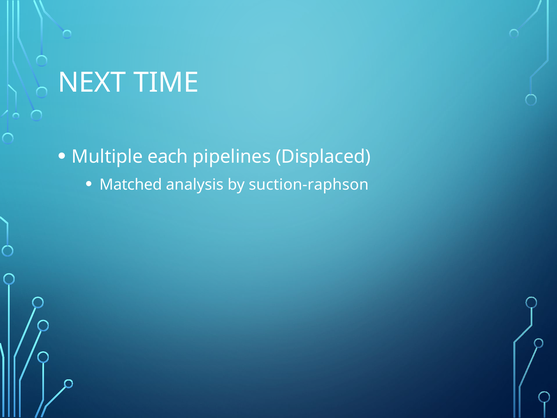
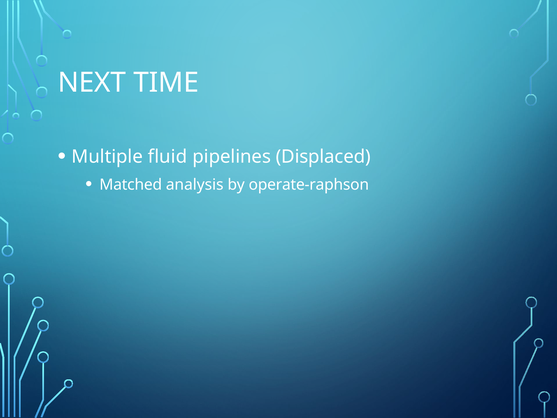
each: each -> fluid
suction-raphson: suction-raphson -> operate-raphson
